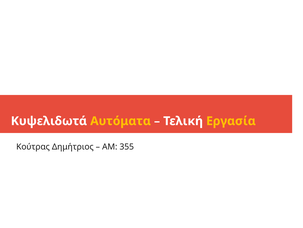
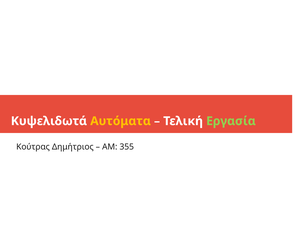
Εργασία colour: yellow -> light green
